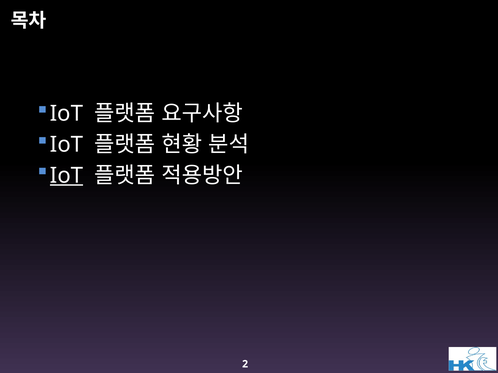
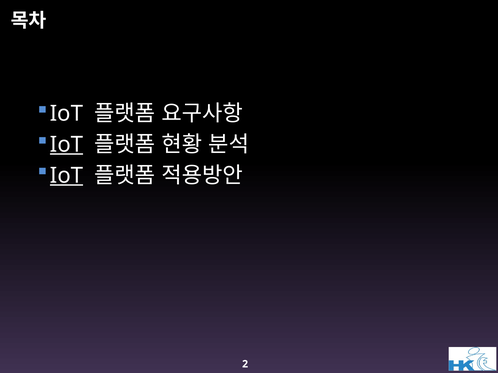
IoT at (66, 145) underline: none -> present
